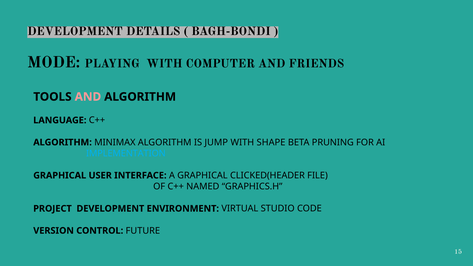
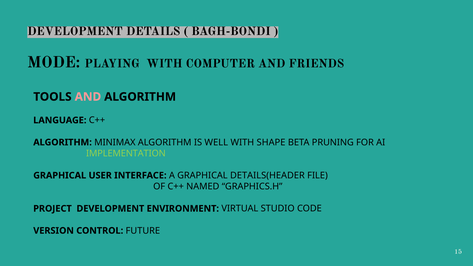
JUMP: JUMP -> WELL
IMPLEMENTATION colour: light blue -> light green
CLICKED(HEADER: CLICKED(HEADER -> DETAILS(HEADER
